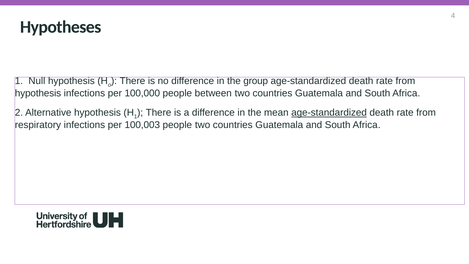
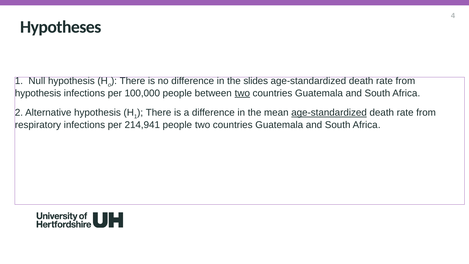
group: group -> slides
two at (242, 93) underline: none -> present
100,003: 100,003 -> 214,941
